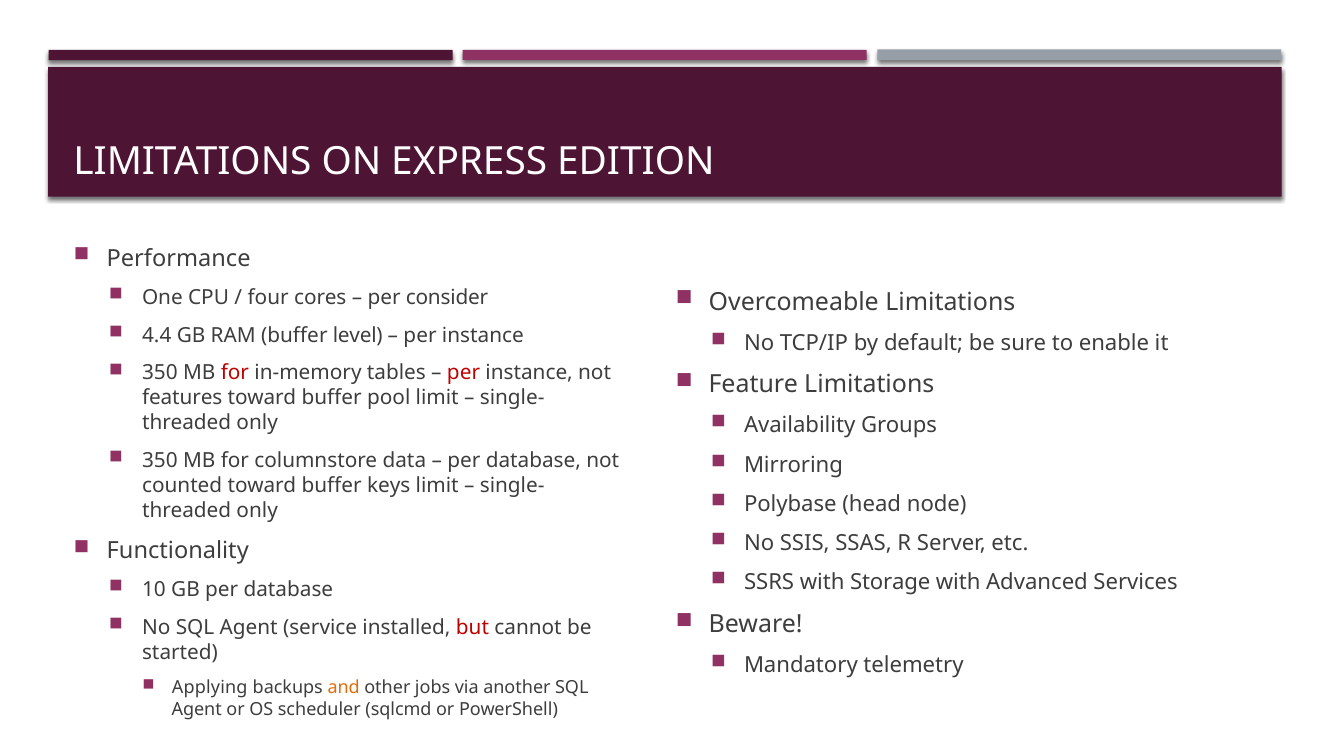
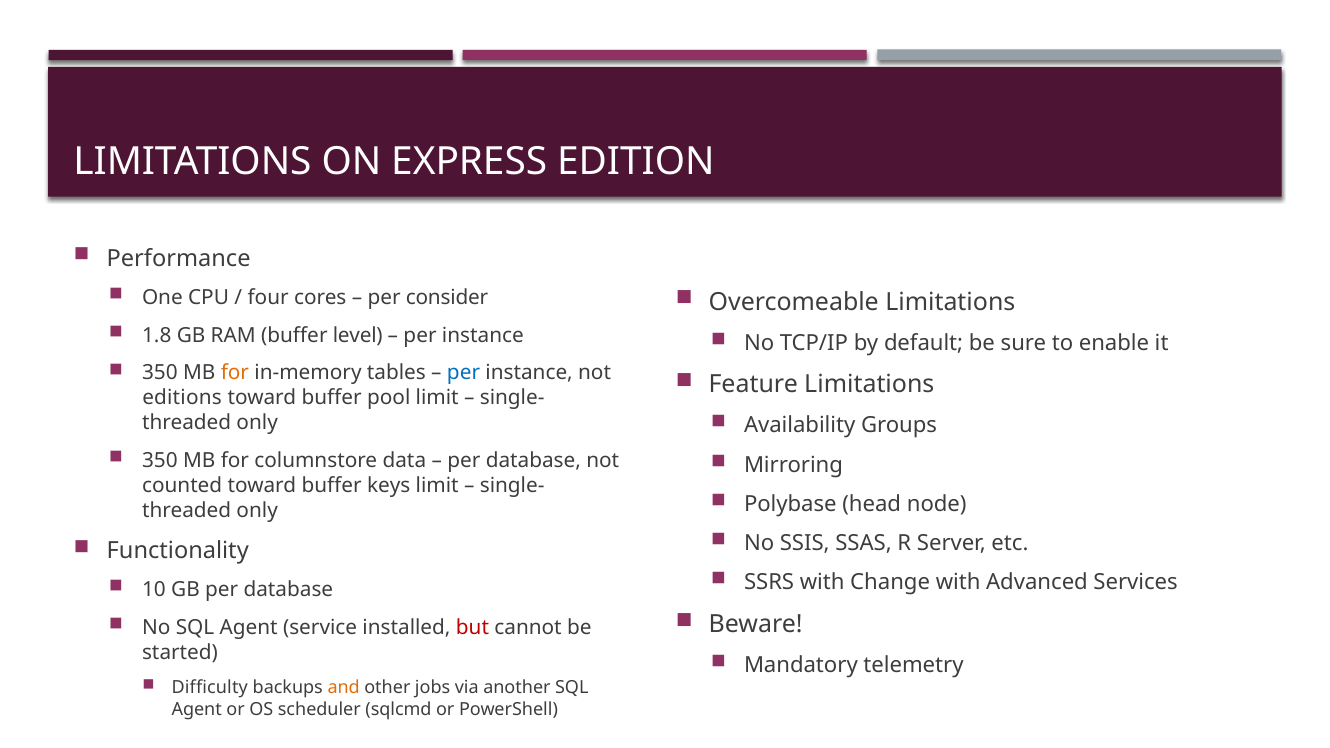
4.4: 4.4 -> 1.8
for at (235, 373) colour: red -> orange
per at (464, 373) colour: red -> blue
features: features -> editions
Storage: Storage -> Change
Applying: Applying -> Difficulty
